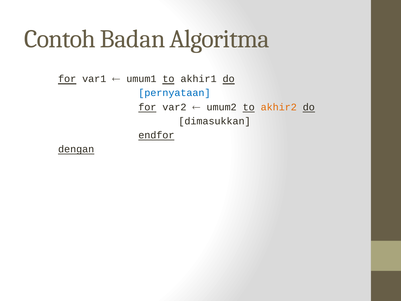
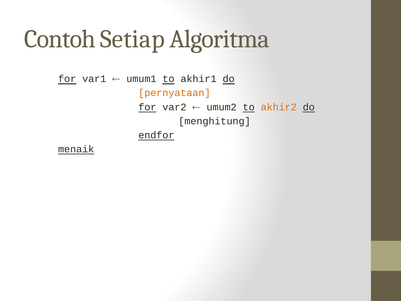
Badan: Badan -> Setiap
pernyataan colour: blue -> orange
dimasukkan: dimasukkan -> menghitung
dengan: dengan -> menaik
